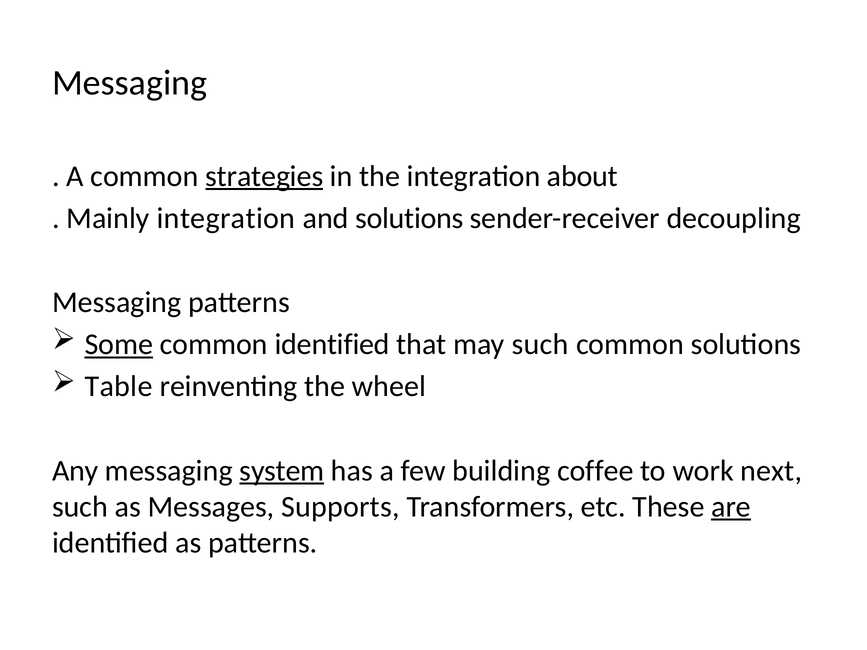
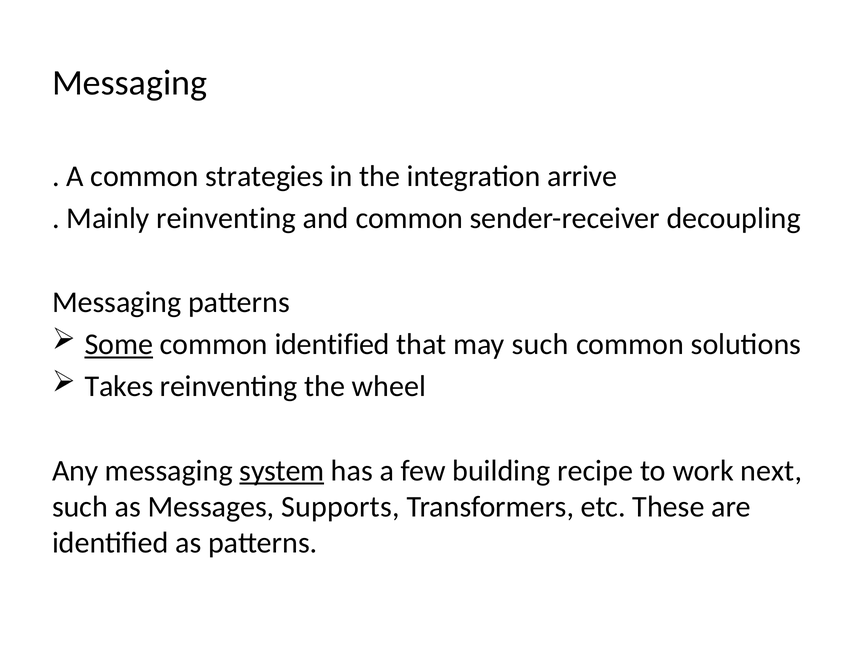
strategies underline: present -> none
about: about -> arrive
Mainly integration: integration -> reinventing
and solutions: solutions -> common
Table: Table -> Takes
coffee: coffee -> recipe
are underline: present -> none
